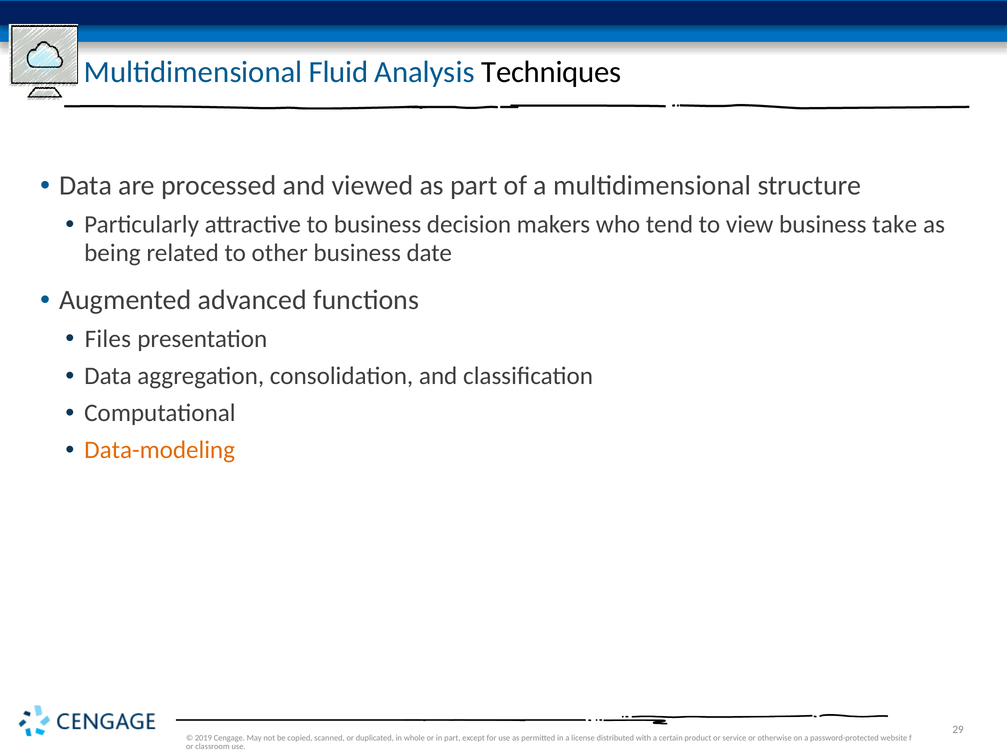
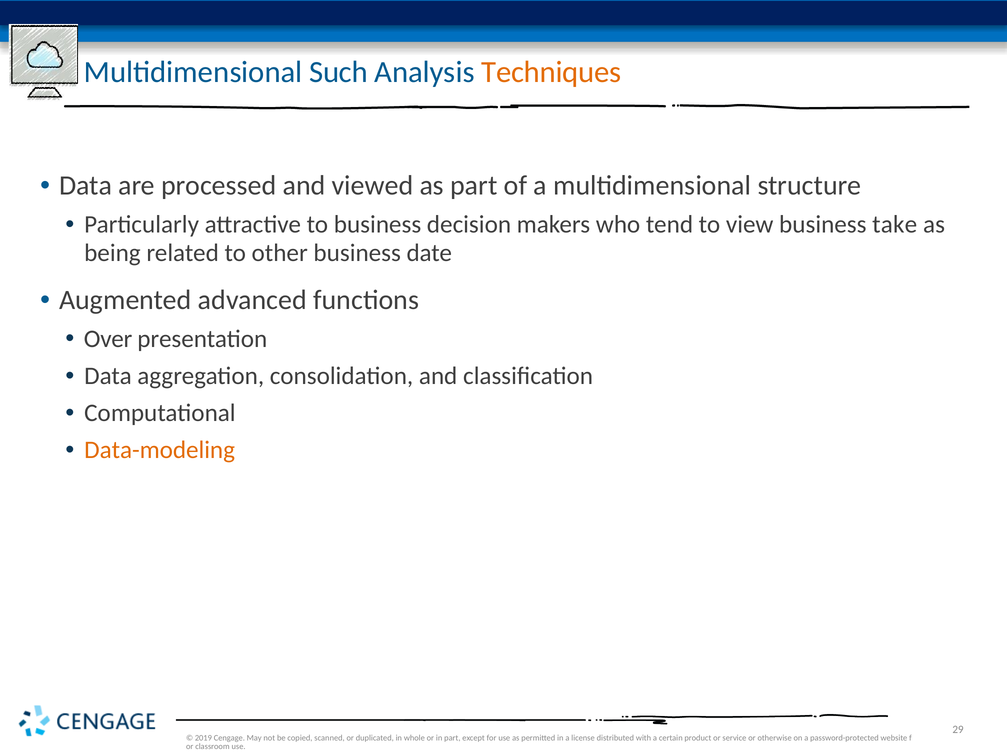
Fluid: Fluid -> Such
Techniques colour: black -> orange
Files: Files -> Over
